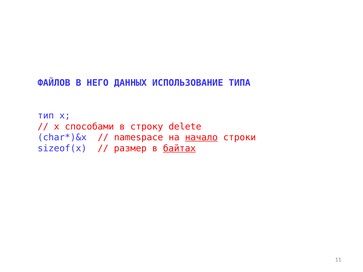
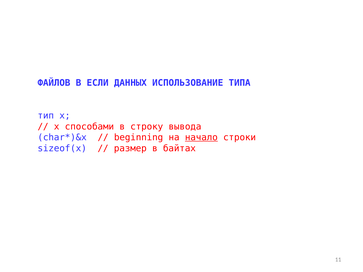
НЕГО: НЕГО -> ЕСЛИ
delete: delete -> вывода
namespace: namespace -> beginning
байтах underline: present -> none
